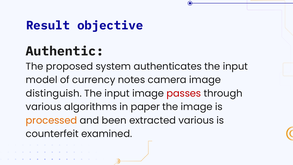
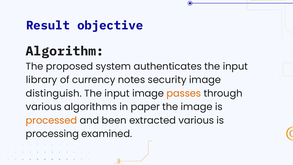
Authentic: Authentic -> Algorithm
model: model -> library
camera: camera -> security
passes colour: red -> orange
counterfeit: counterfeit -> processing
